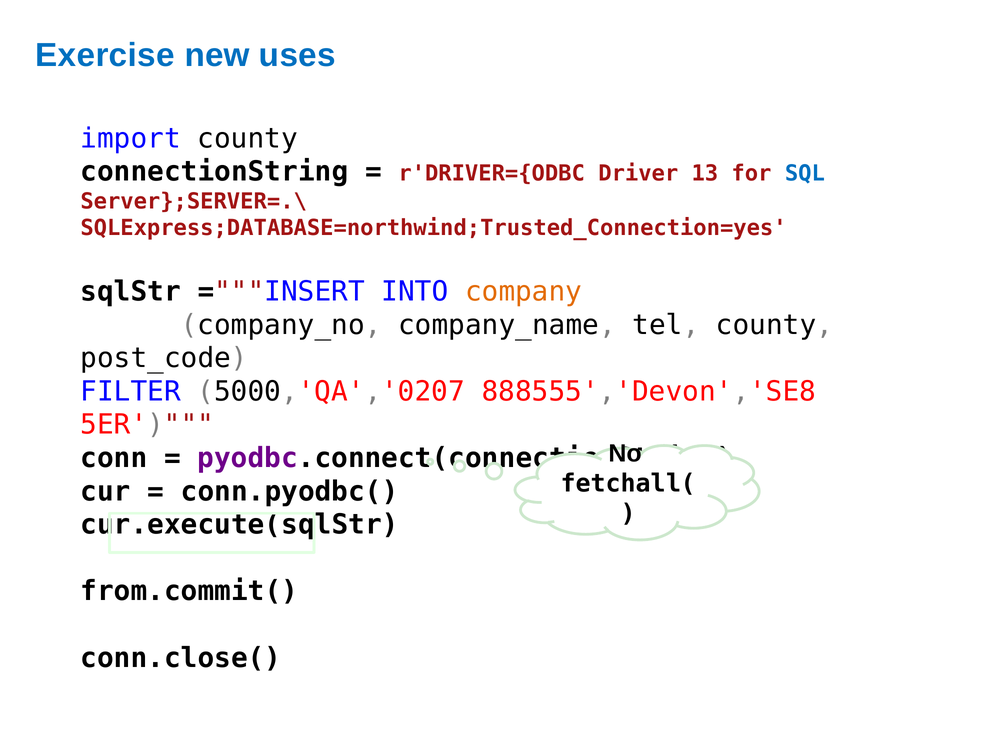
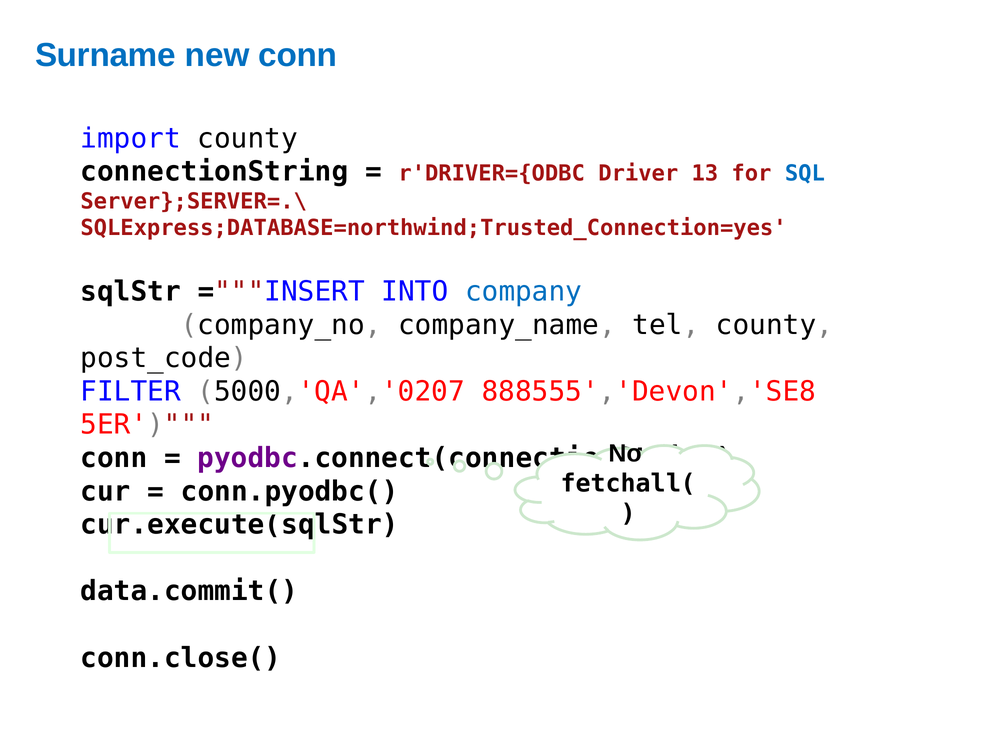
Exercise: Exercise -> Surname
new uses: uses -> conn
company colour: orange -> blue
from.commit(: from.commit( -> data.commit(
